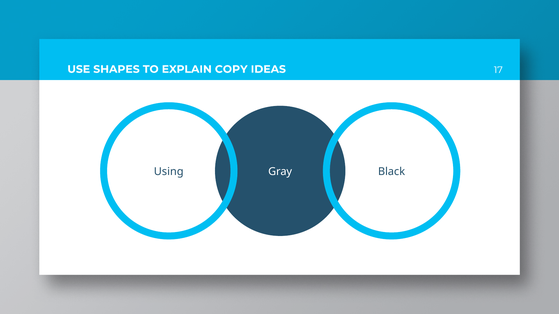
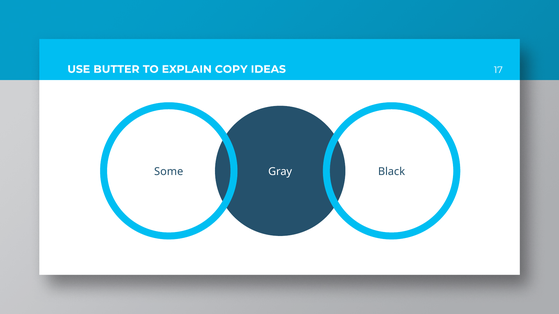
SHAPES: SHAPES -> BUTTER
Using: Using -> Some
